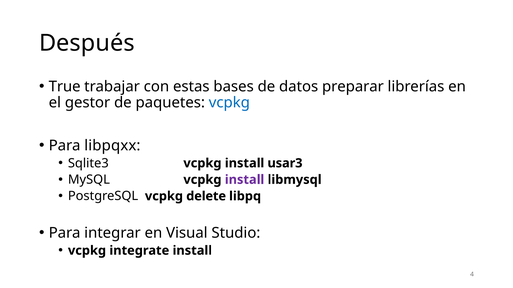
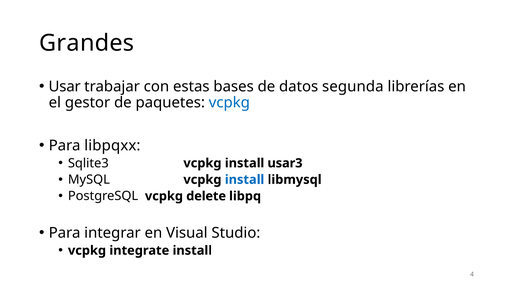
Después: Después -> Grandes
True: True -> Usar
preparar: preparar -> segunda
install at (245, 180) colour: purple -> blue
